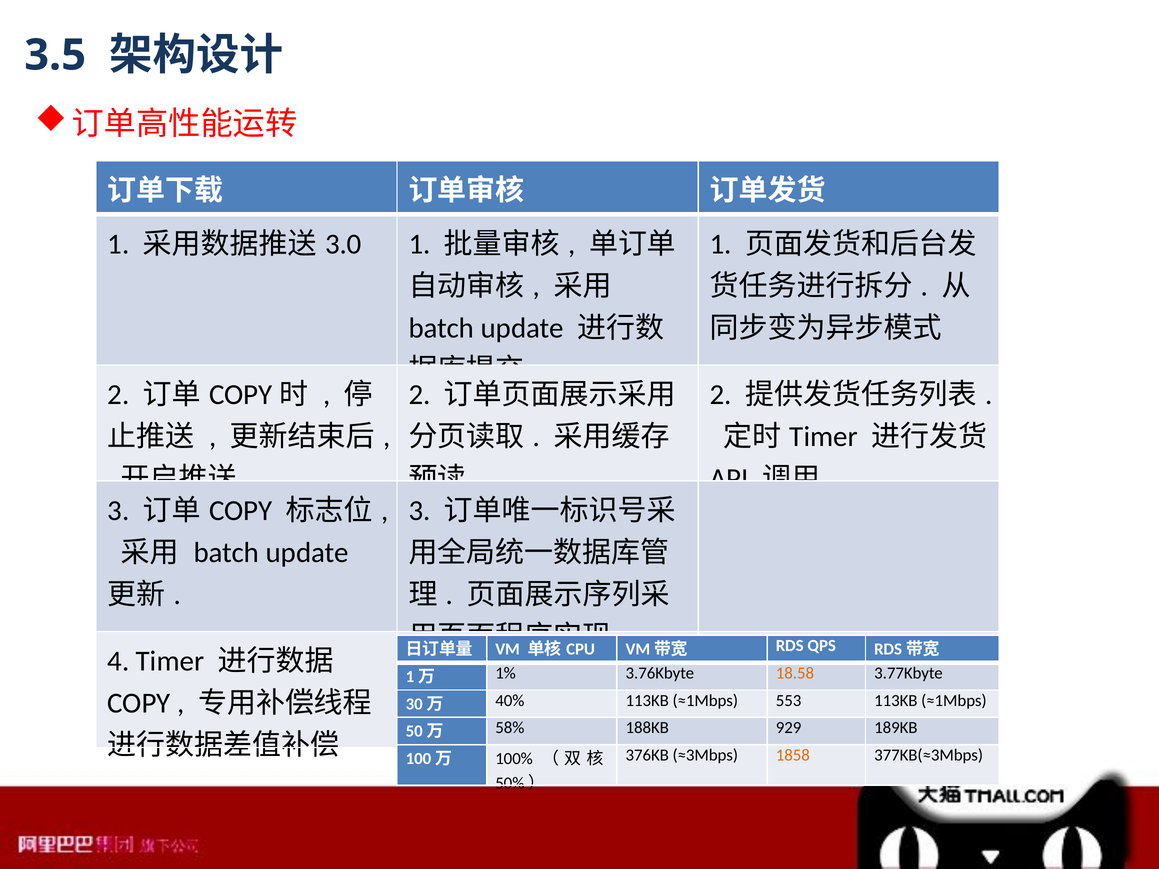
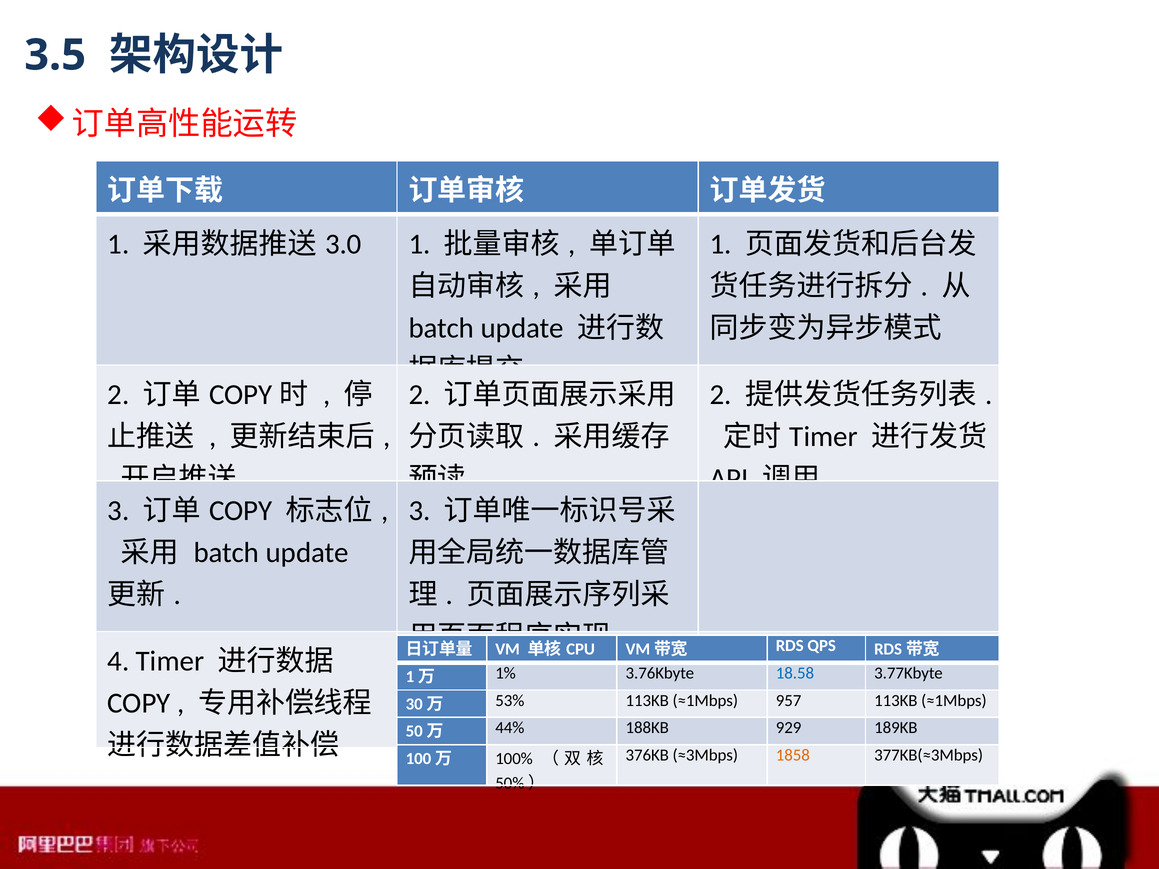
18.58 colour: orange -> blue
40%: 40% -> 53%
553: 553 -> 957
58%: 58% -> 44%
